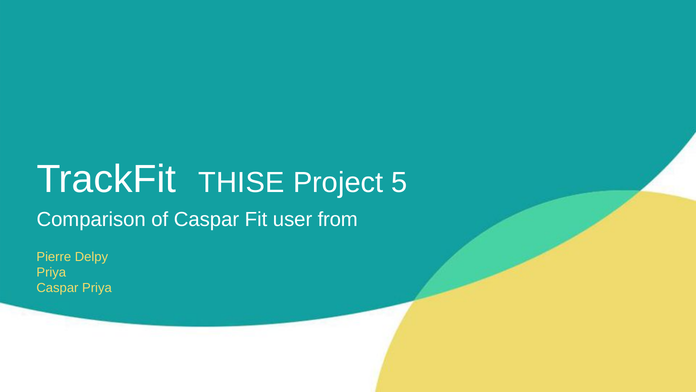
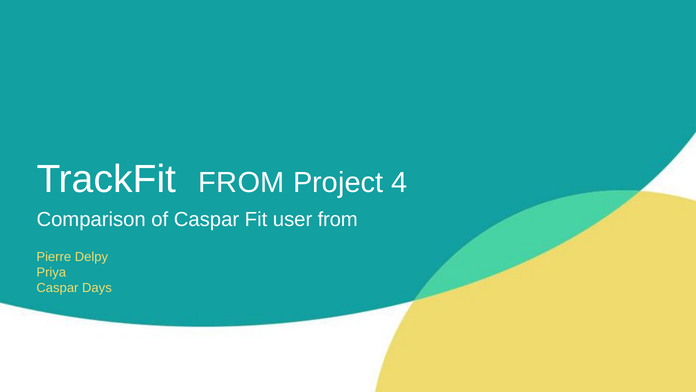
TrackFit THISE: THISE -> FROM
5: 5 -> 4
Caspar Priya: Priya -> Days
